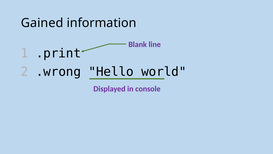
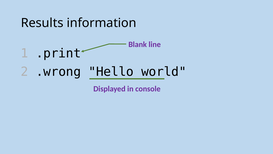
Gained: Gained -> Results
